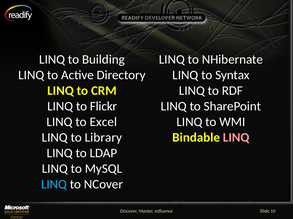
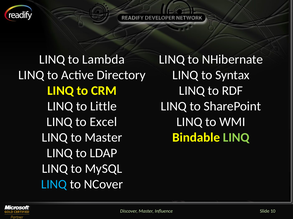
Building: Building -> Lambda
Flickr: Flickr -> Little
to Library: Library -> Master
LINQ at (236, 138) colour: pink -> light green
